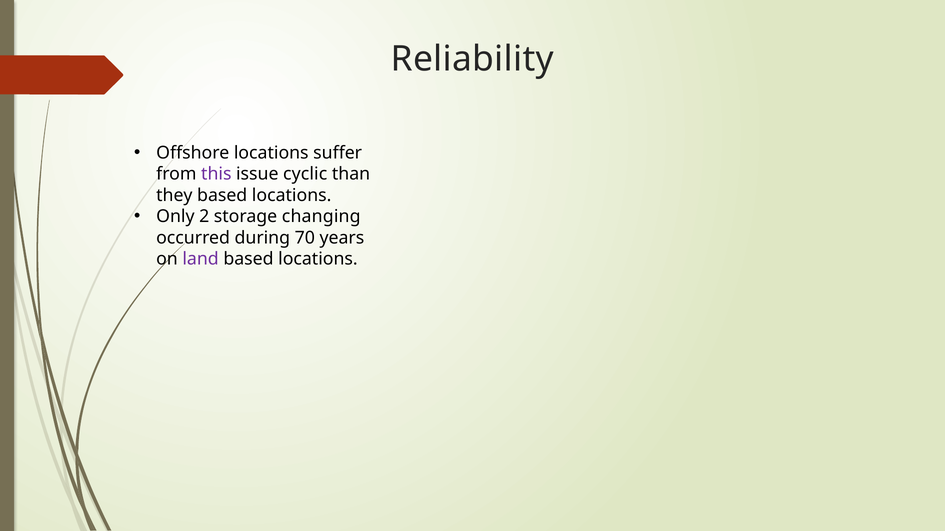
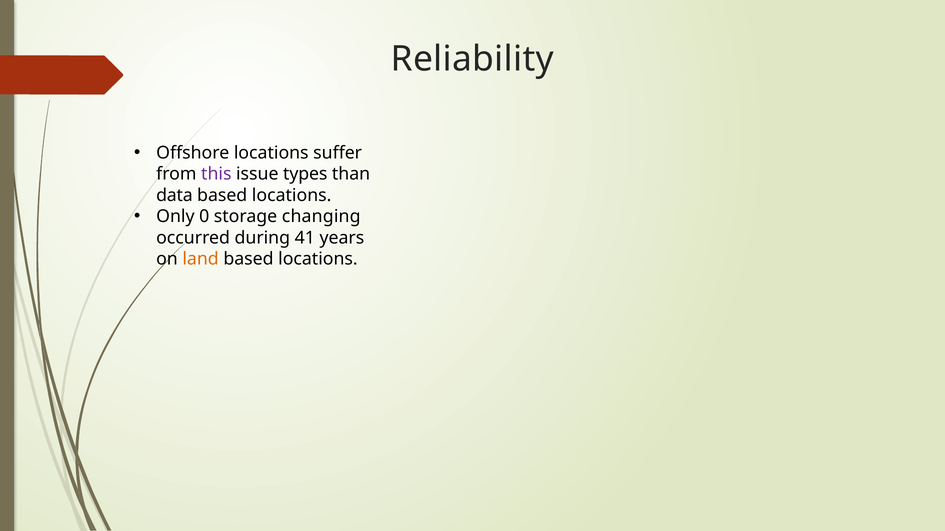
cyclic: cyclic -> types
they: they -> data
2: 2 -> 0
70: 70 -> 41
land colour: purple -> orange
